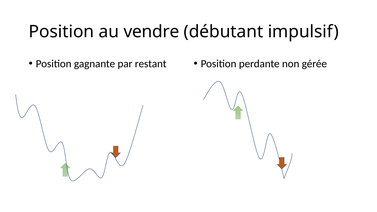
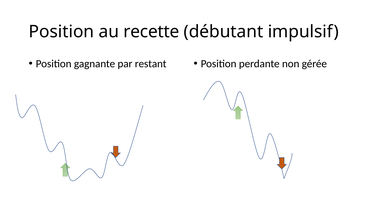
vendre: vendre -> recette
